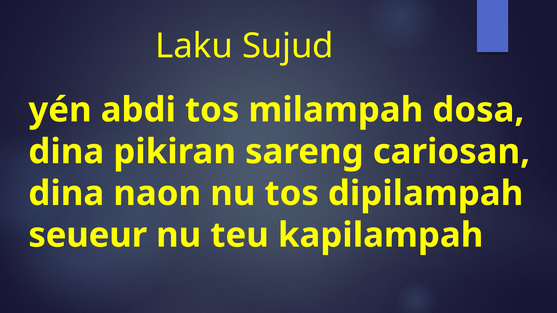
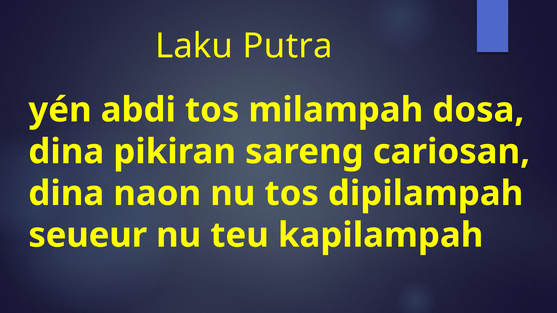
Sujud: Sujud -> Putra
